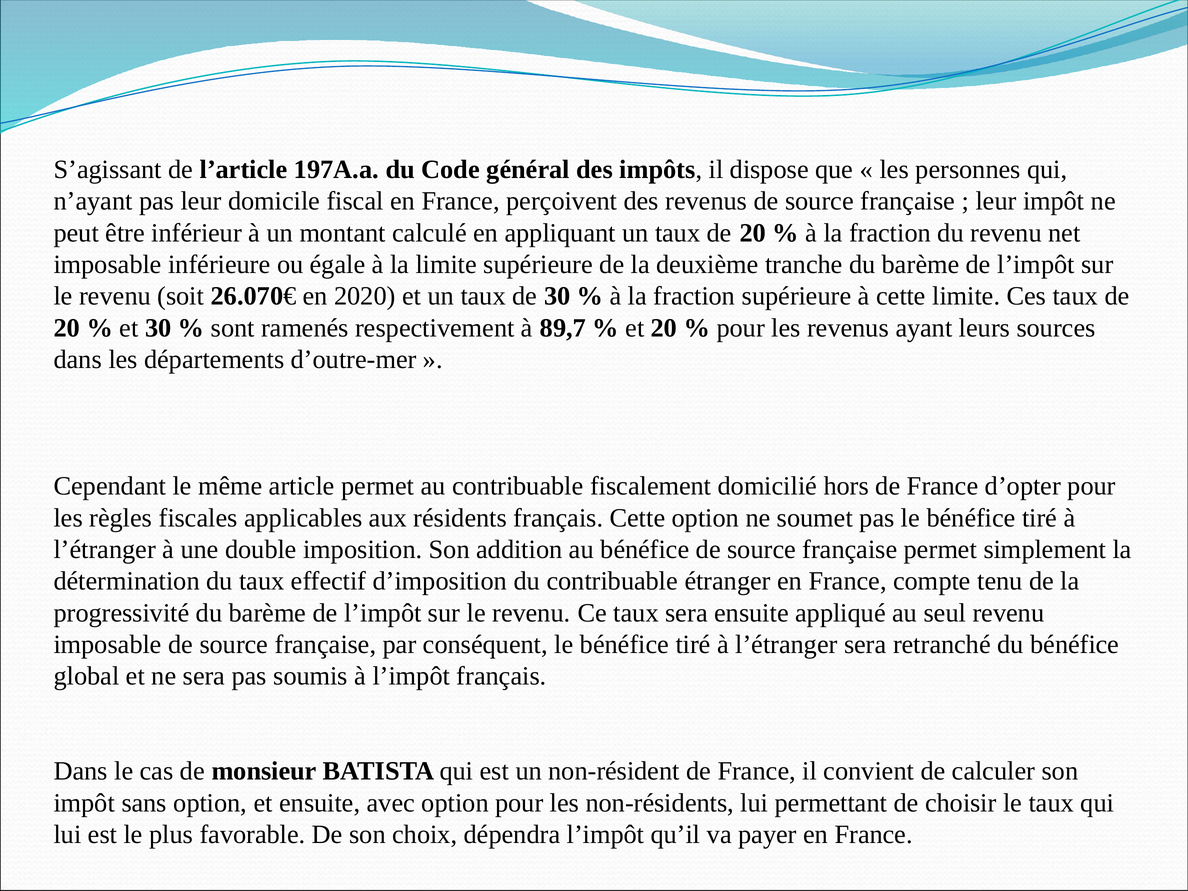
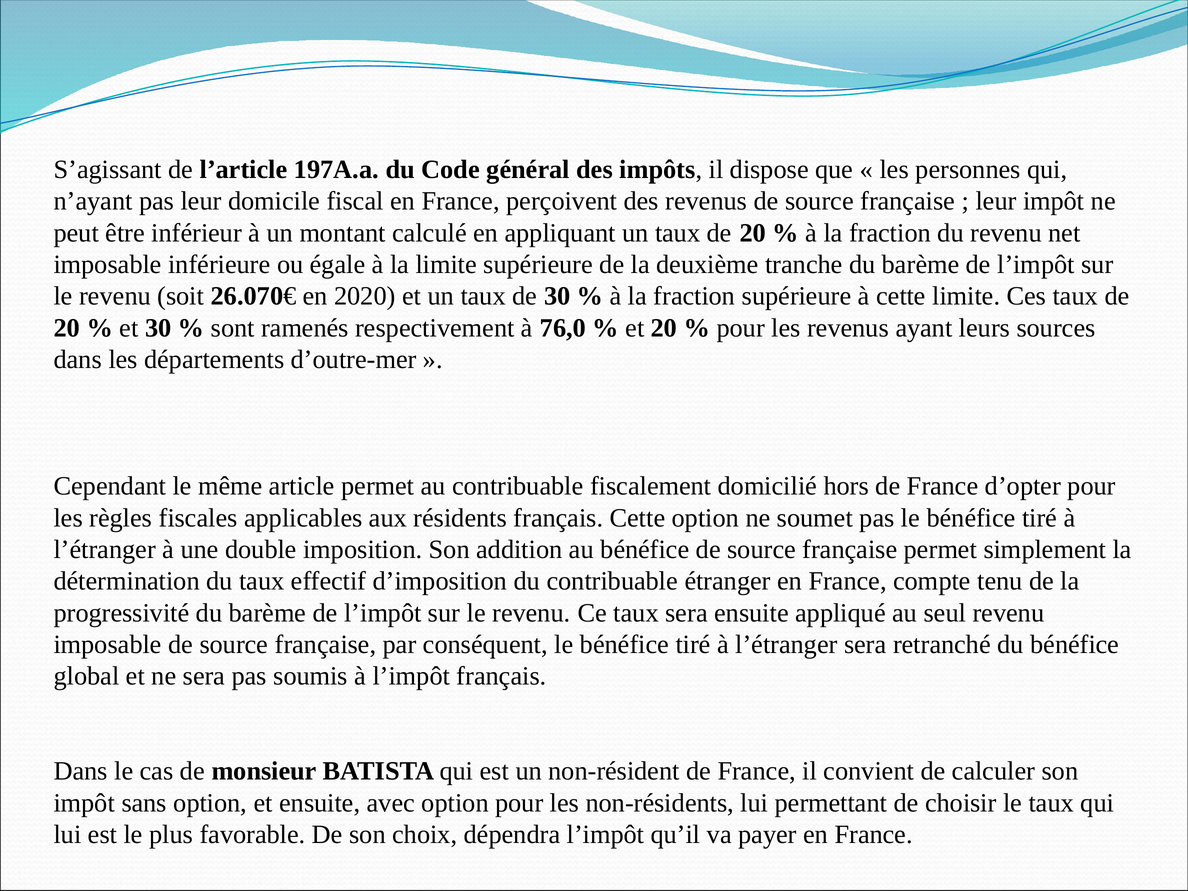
89,7: 89,7 -> 76,0
